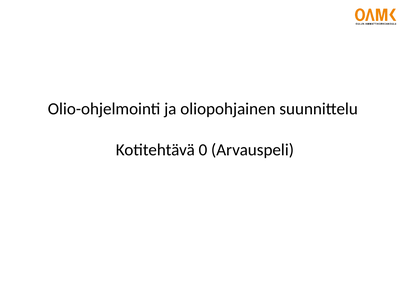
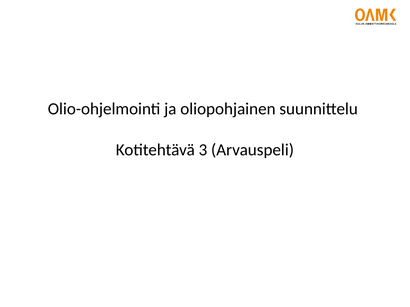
0: 0 -> 3
